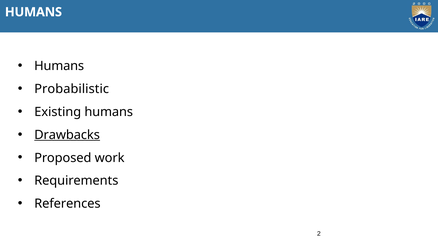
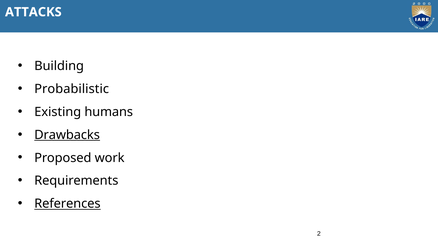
HUMANS at (33, 12): HUMANS -> ATTACKS
Humans at (59, 66): Humans -> Building
References underline: none -> present
